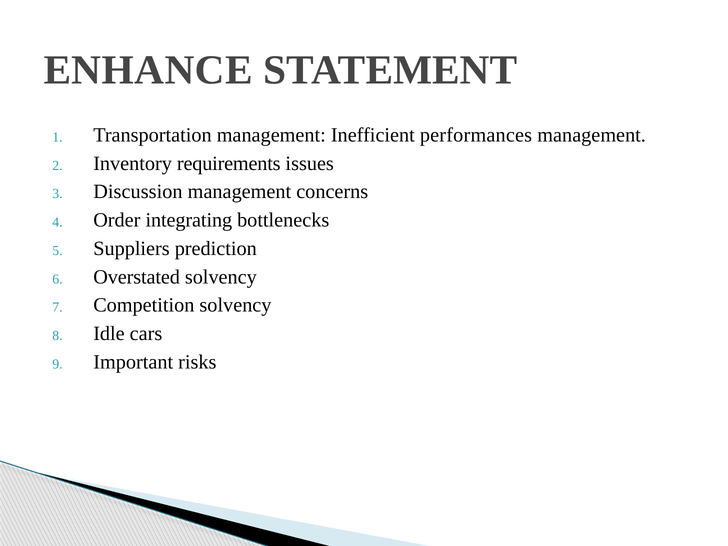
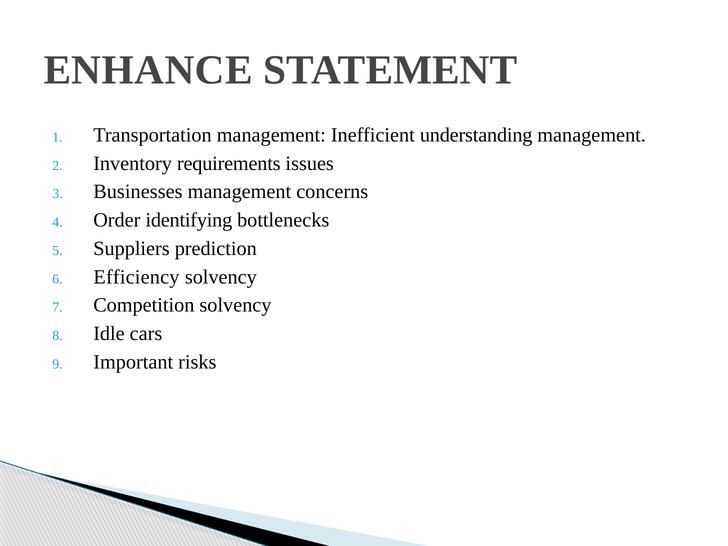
performances: performances -> understanding
Discussion: Discussion -> Businesses
integrating: integrating -> identifying
Overstated: Overstated -> Efficiency
